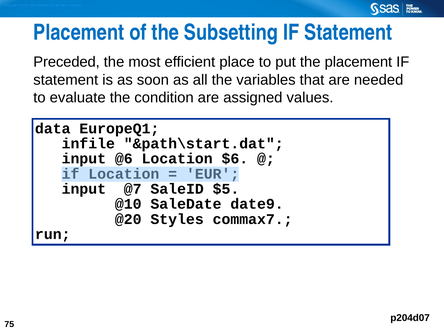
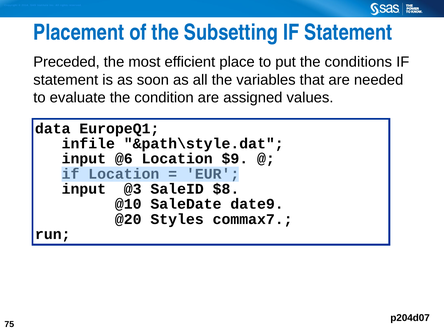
the placement: placement -> conditions
&path\start.dat: &path\start.dat -> &path\style.dat
$6: $6 -> $9
@7: @7 -> @3
$5: $5 -> $8
